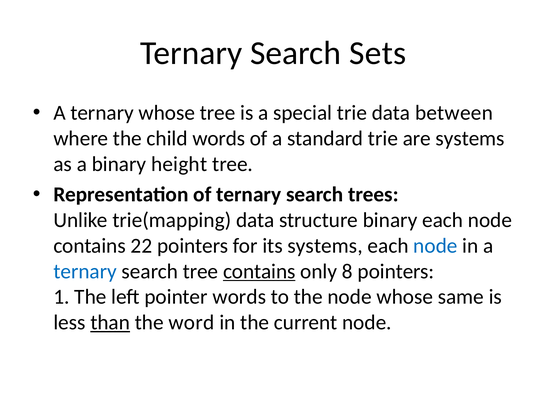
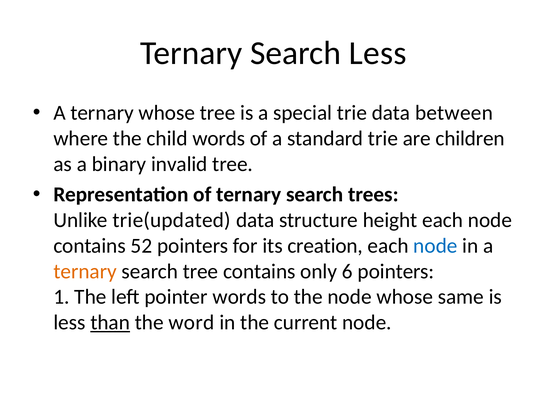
Search Sets: Sets -> Less
are systems: systems -> children
height: height -> invalid
trie(mapping: trie(mapping -> trie(updated
structure binary: binary -> height
22: 22 -> 52
its systems: systems -> creation
ternary at (85, 271) colour: blue -> orange
contains at (259, 271) underline: present -> none
8: 8 -> 6
